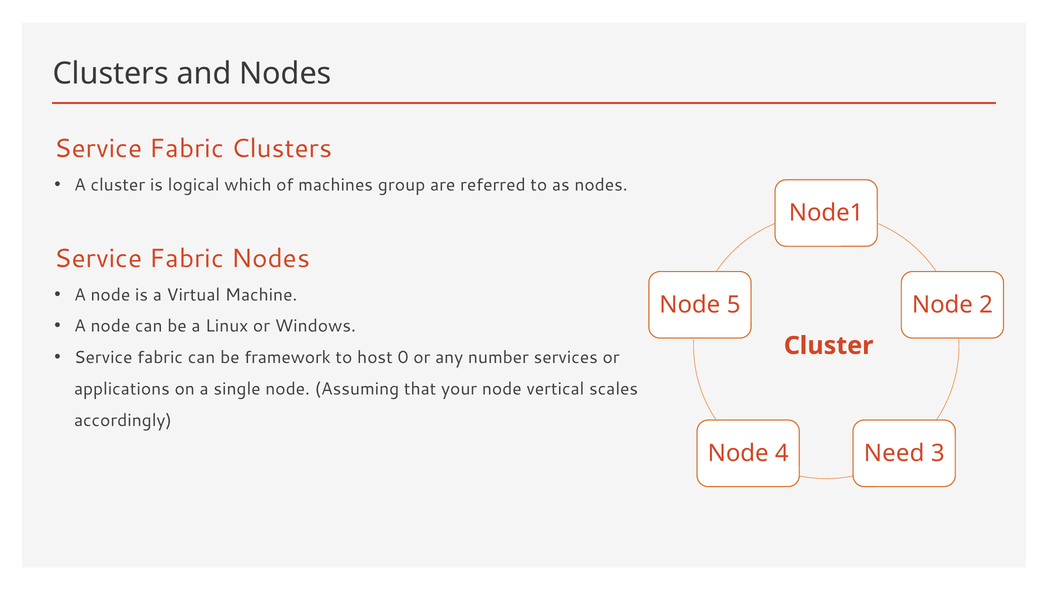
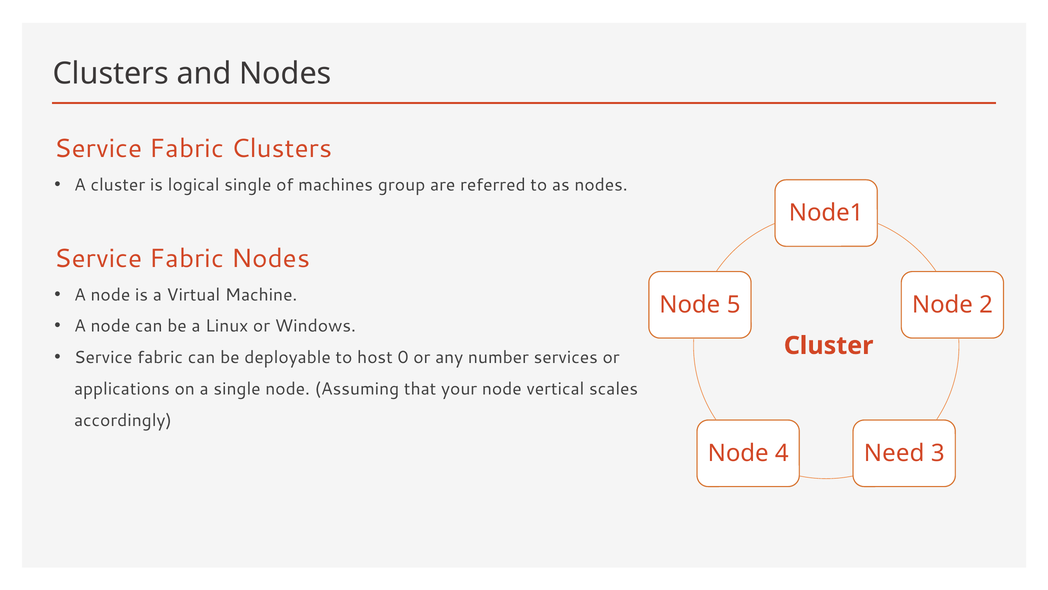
logical which: which -> single
framework: framework -> deployable
